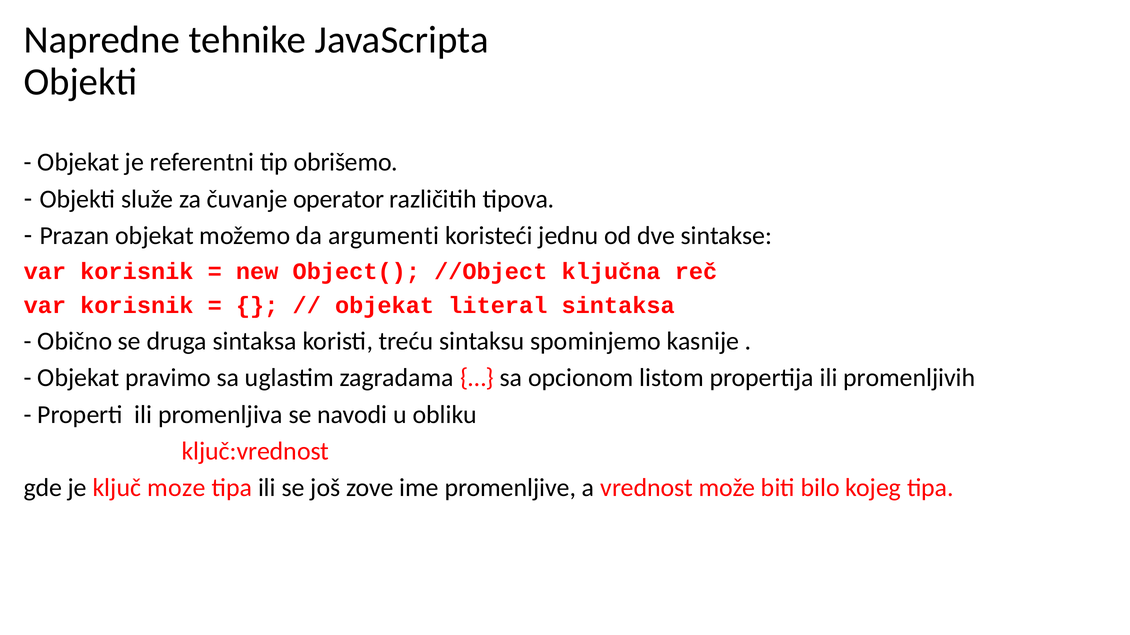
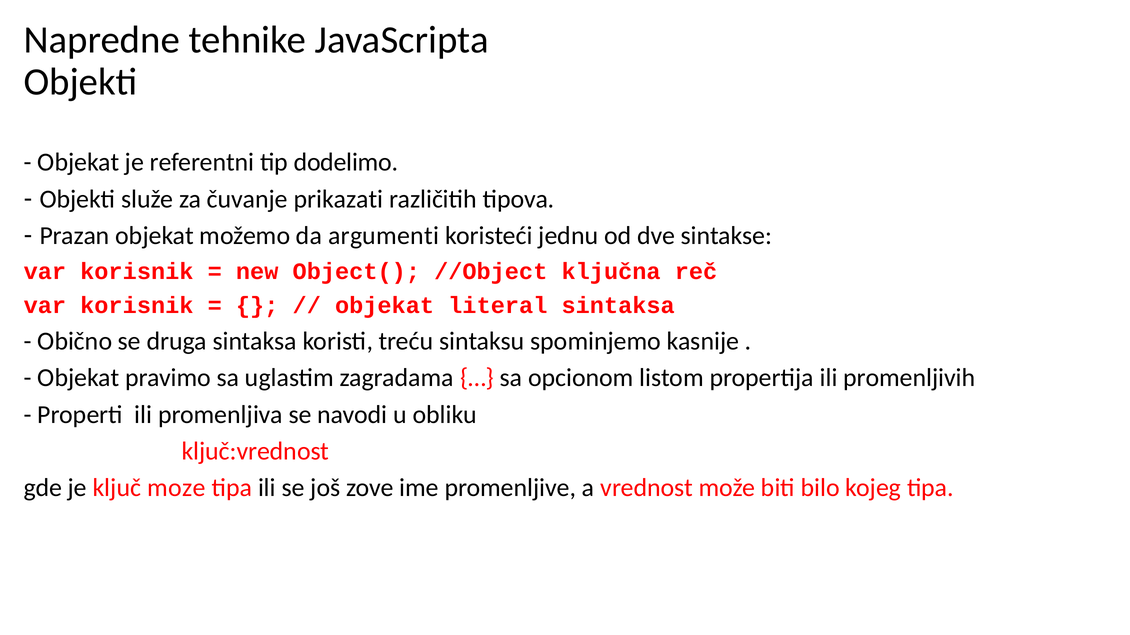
obrišemo: obrišemo -> dodelimo
operator: operator -> prikazati
